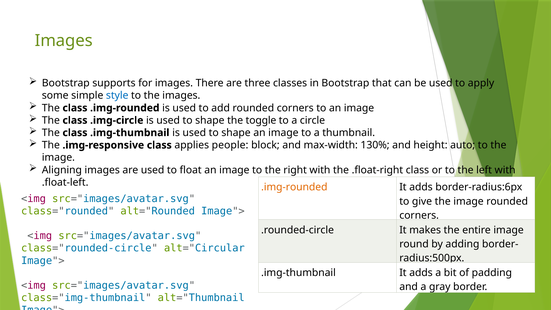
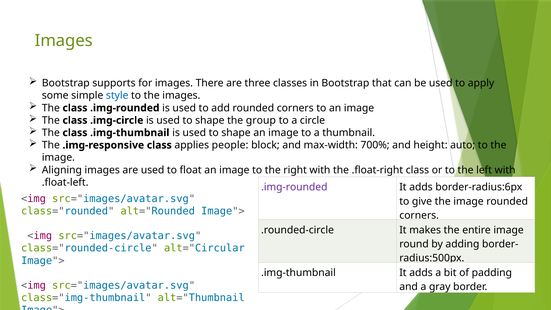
toggle: toggle -> group
130%: 130% -> 700%
.img-rounded at (294, 187) colour: orange -> purple
